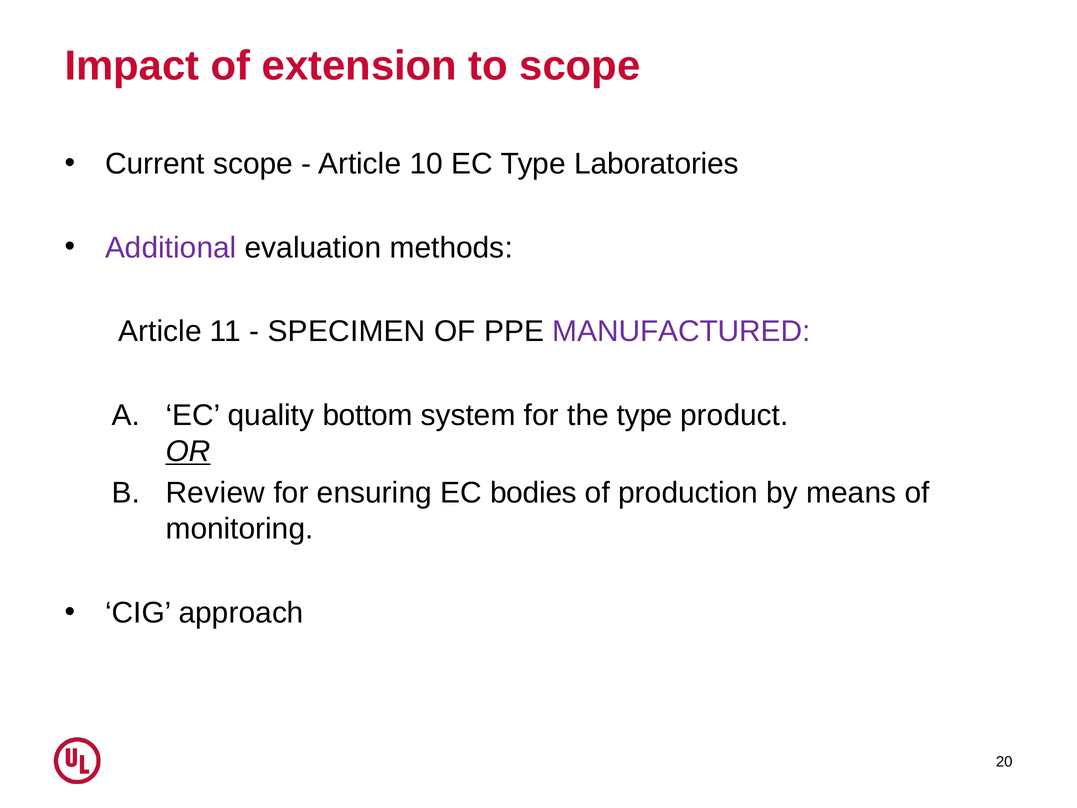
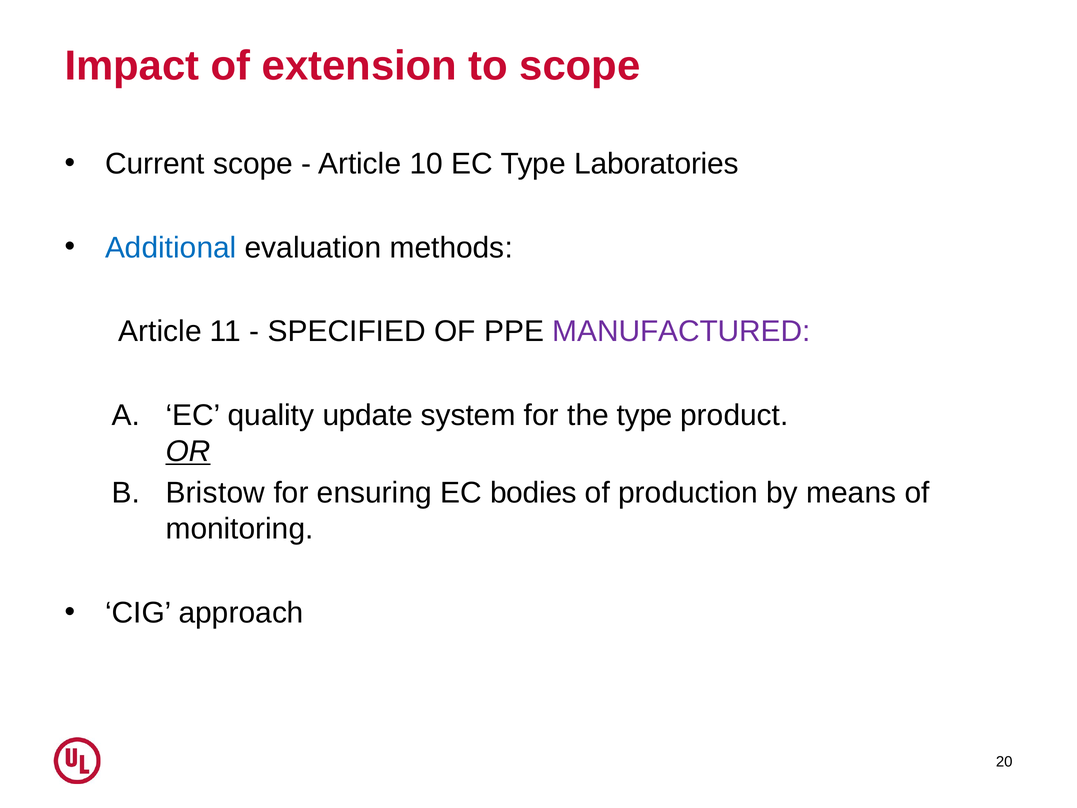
Additional colour: purple -> blue
SPECIMEN: SPECIMEN -> SPECIFIED
bottom: bottom -> update
Review: Review -> Bristow
